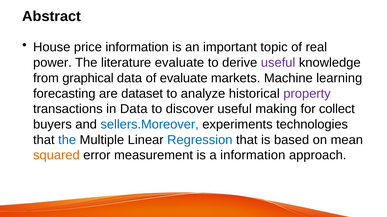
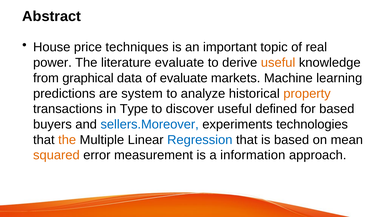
price information: information -> techniques
useful at (278, 63) colour: purple -> orange
forecasting: forecasting -> predictions
dataset: dataset -> system
property colour: purple -> orange
in Data: Data -> Type
making: making -> defined
for collect: collect -> based
the at (67, 140) colour: blue -> orange
